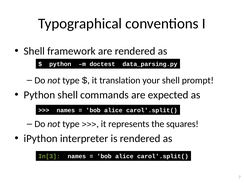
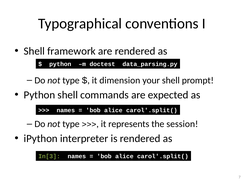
translation: translation -> dimension
squares: squares -> session
